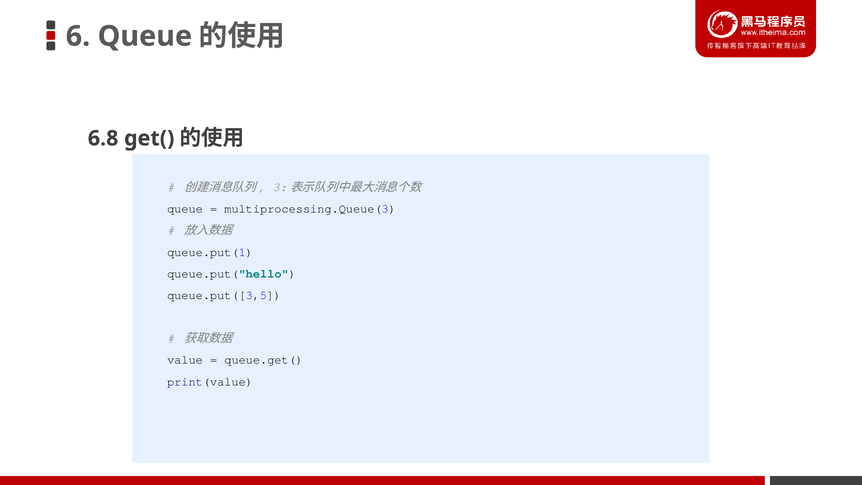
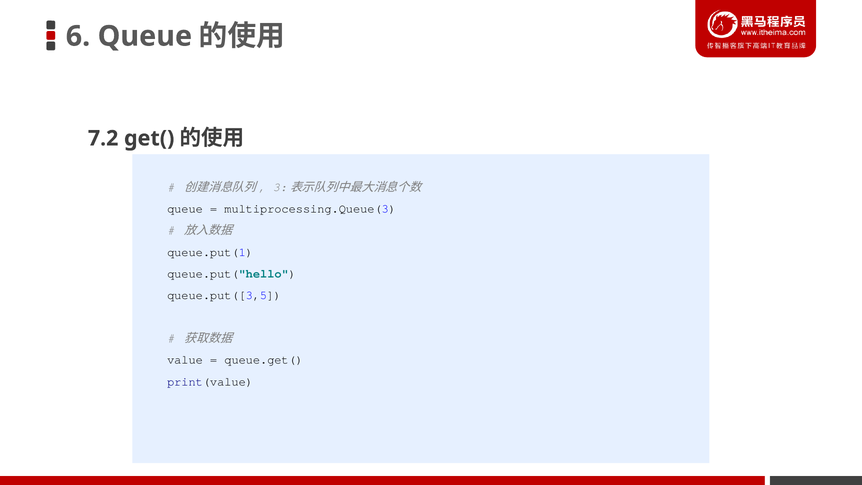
6.8: 6.8 -> 7.2
